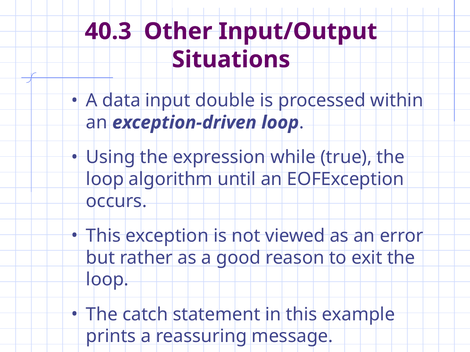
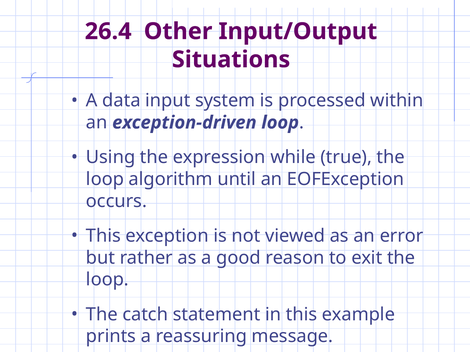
40.3: 40.3 -> 26.4
double: double -> system
